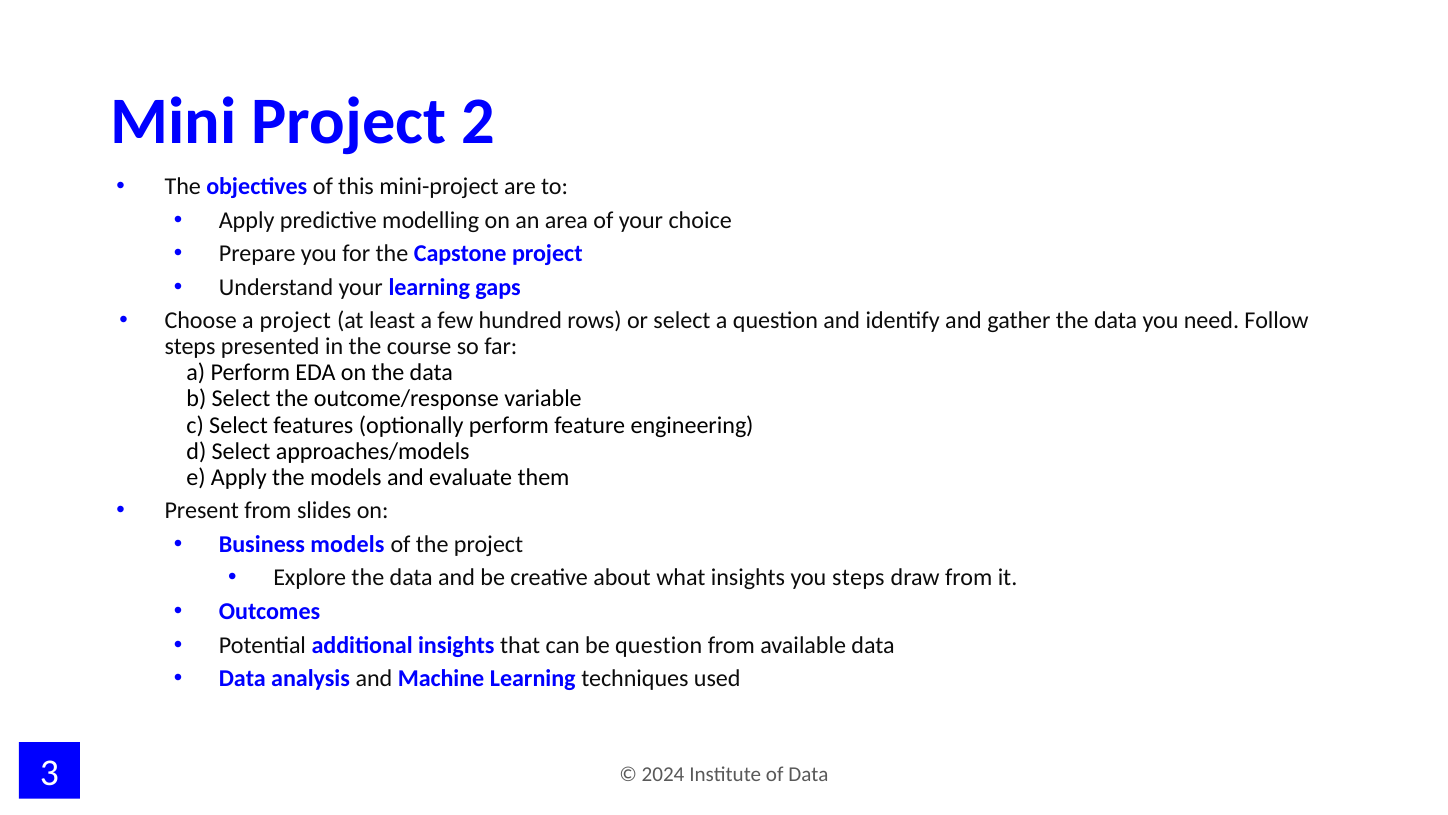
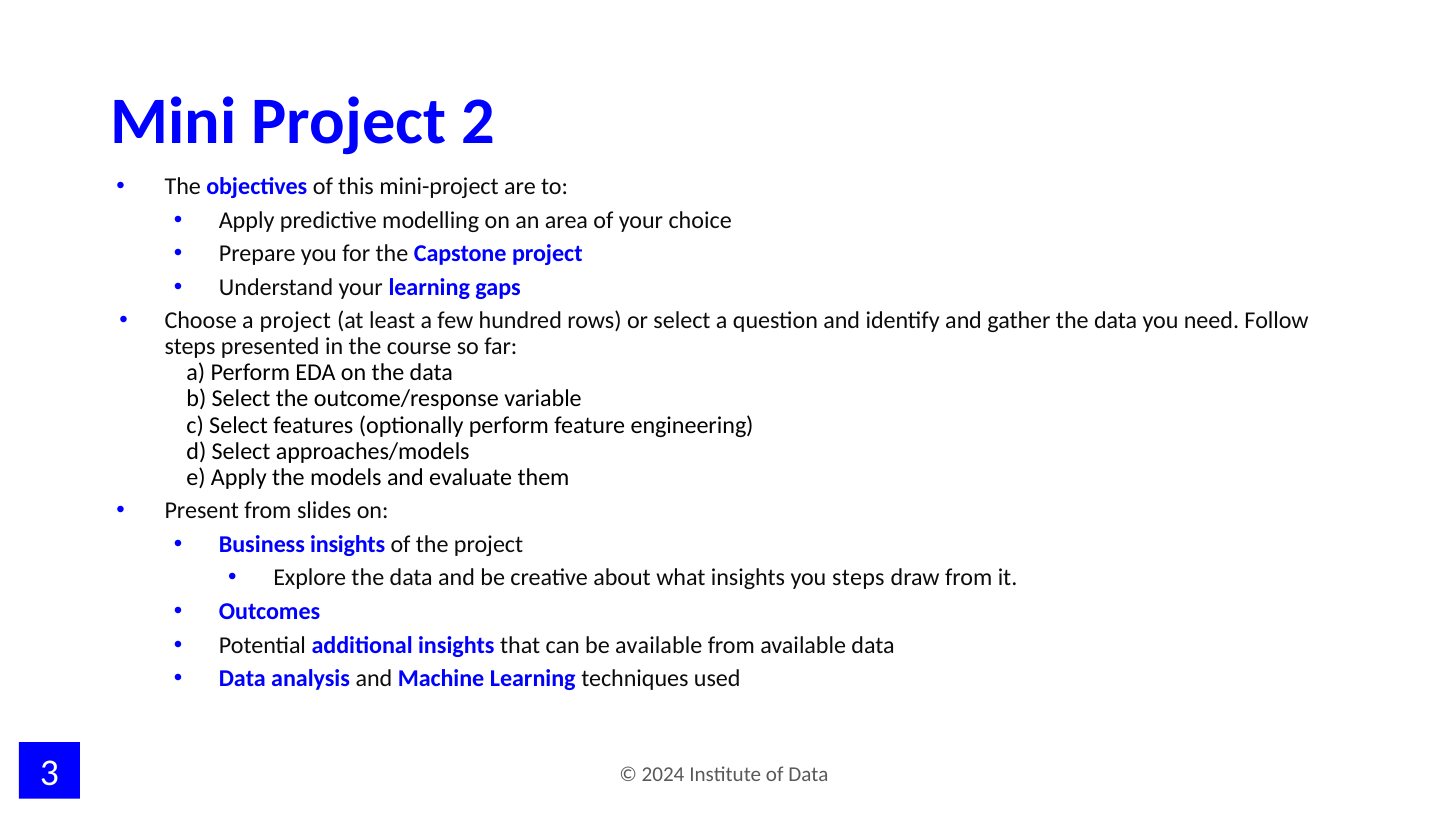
Business models: models -> insights
be question: question -> available
